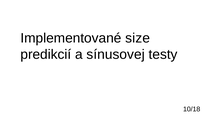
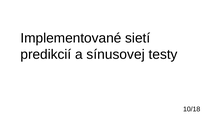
size: size -> sietí
